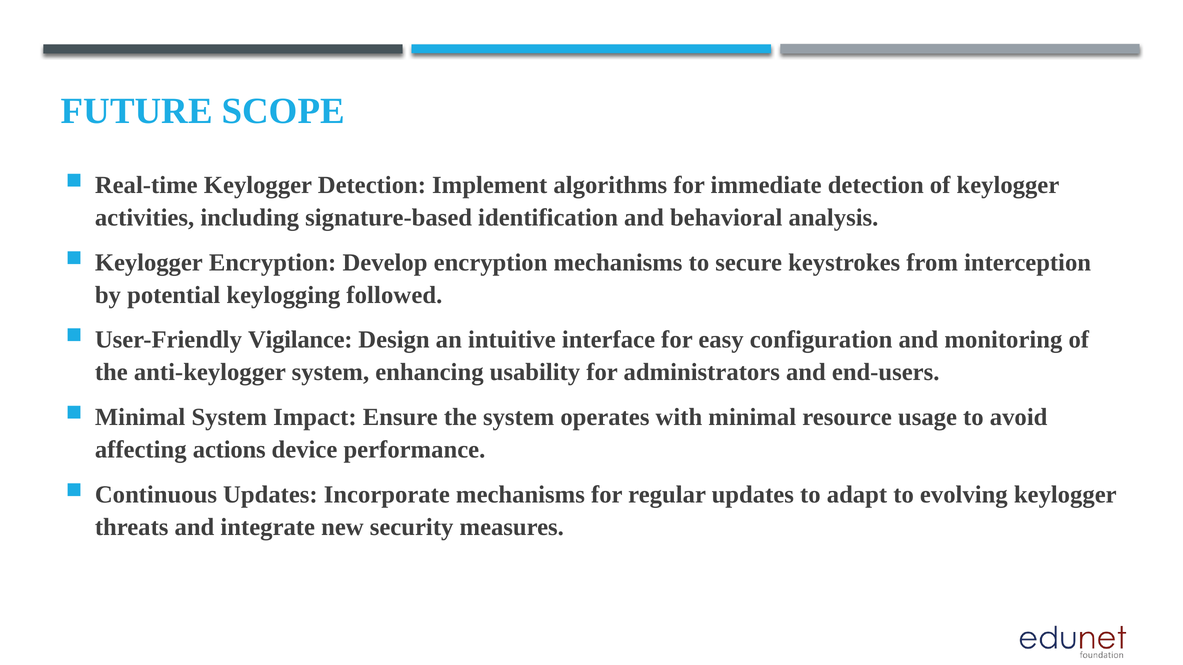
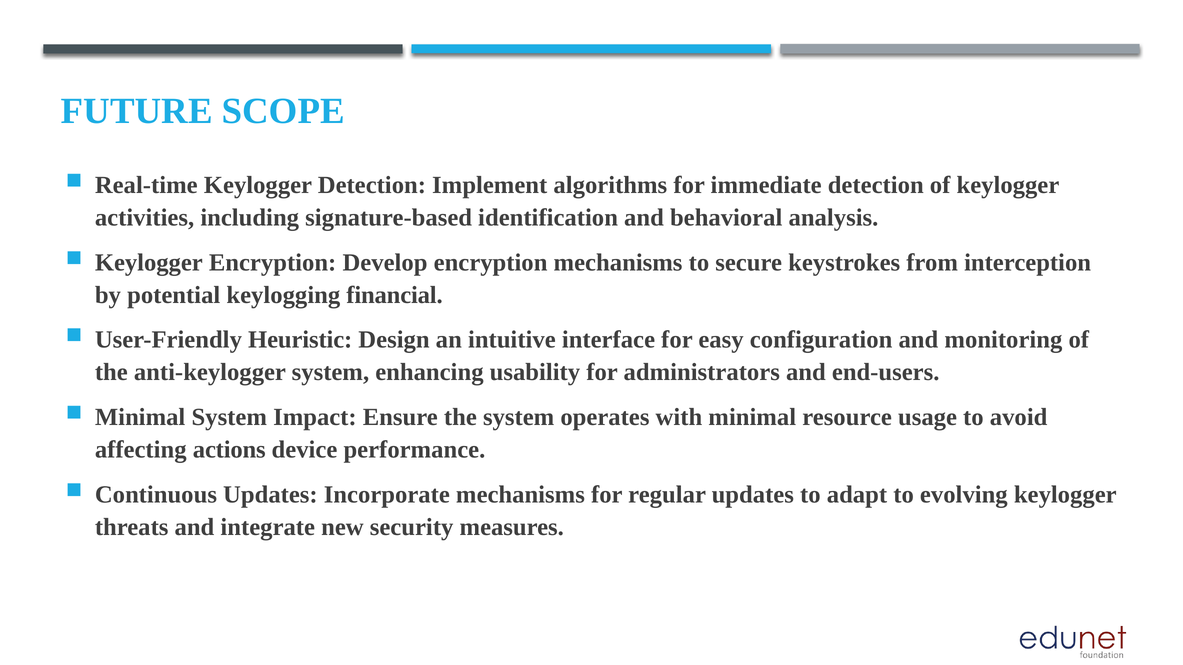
followed: followed -> financial
Vigilance: Vigilance -> Heuristic
